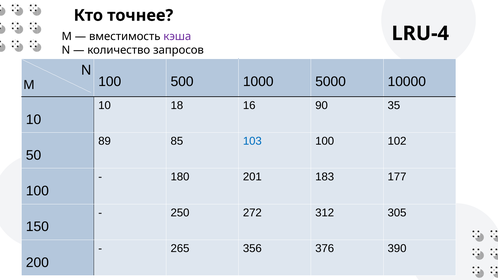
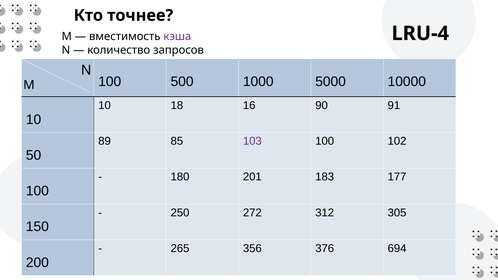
35: 35 -> 91
103 colour: blue -> purple
390: 390 -> 694
